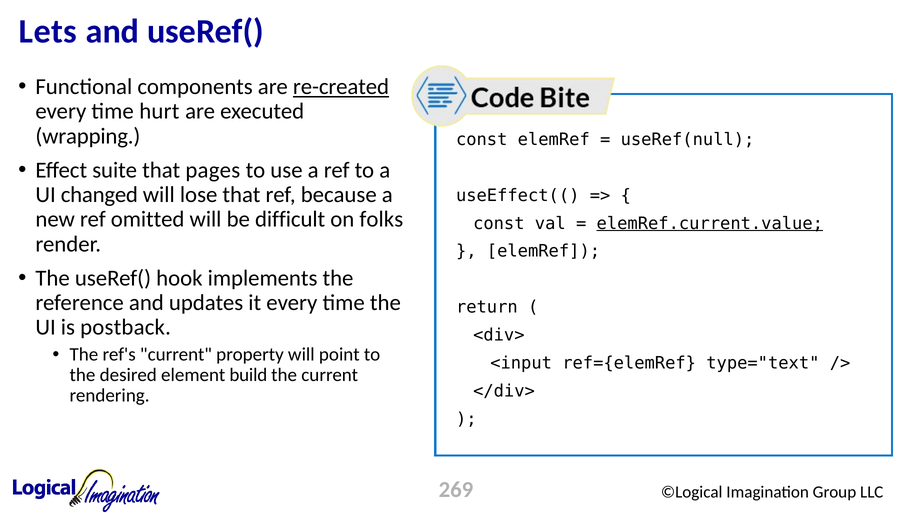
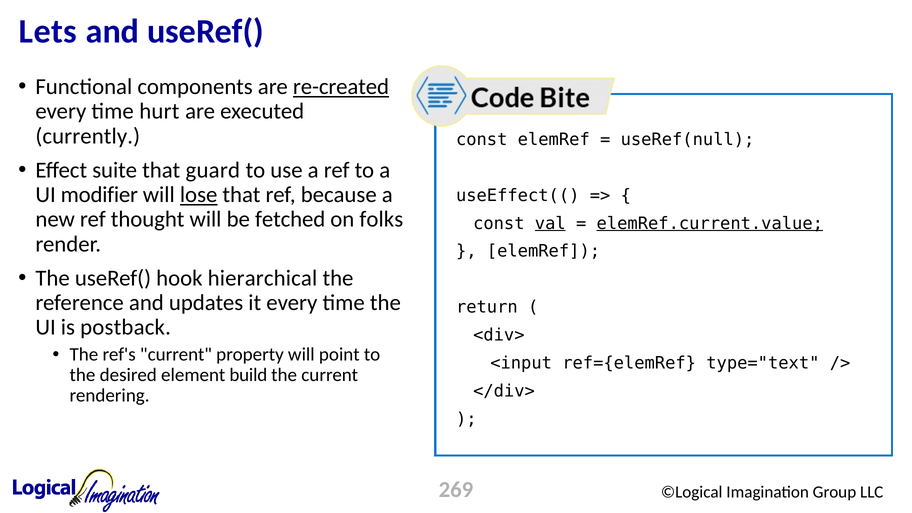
wrapping: wrapping -> currently
pages: pages -> guard
changed: changed -> modifier
lose underline: none -> present
omitted: omitted -> thought
difficult: difficult -> fetched
val underline: none -> present
implements: implements -> hierarchical
